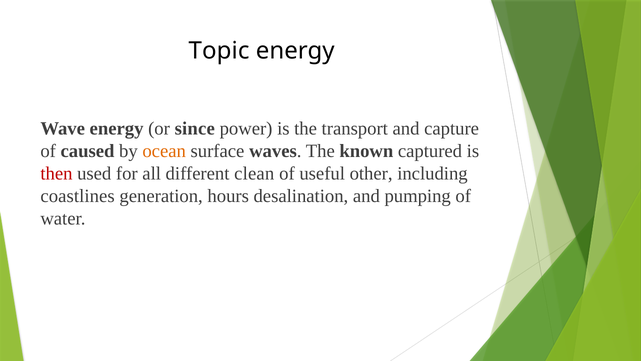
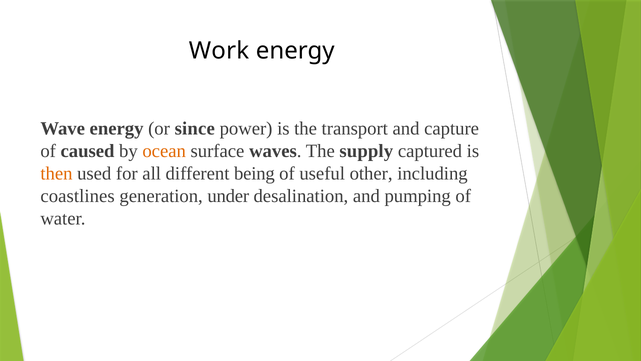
Topic: Topic -> Work
known: known -> supply
then colour: red -> orange
clean: clean -> being
hours: hours -> under
